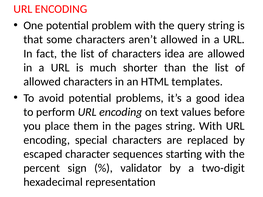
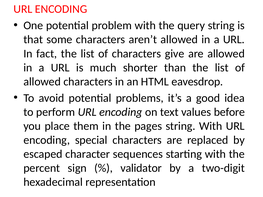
characters idea: idea -> give
templates: templates -> eavesdrop
